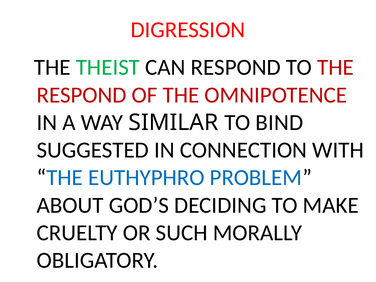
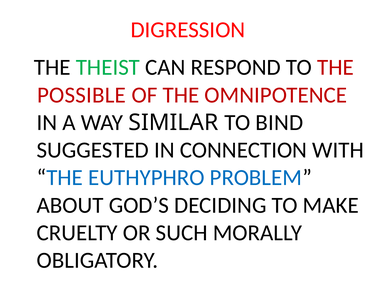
RESPOND at (82, 95): RESPOND -> POSSIBLE
